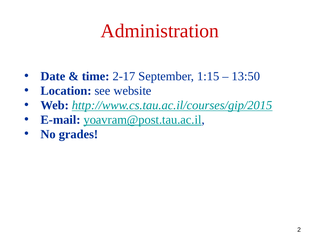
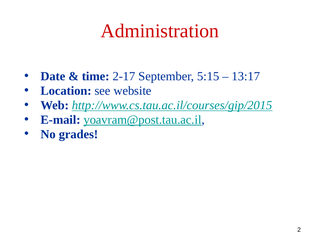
1:15: 1:15 -> 5:15
13:50: 13:50 -> 13:17
